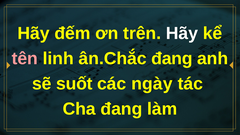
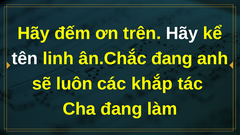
tên colour: pink -> white
suốt: suốt -> luôn
ngày: ngày -> khắp
